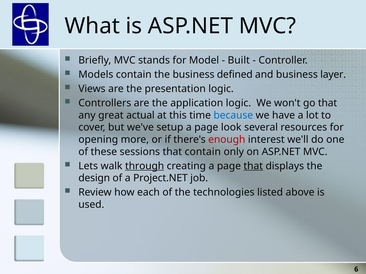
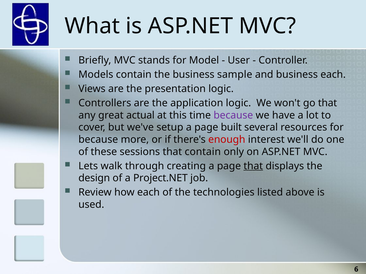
Built: Built -> User
defined: defined -> sample
business layer: layer -> each
because at (233, 115) colour: blue -> purple
look: look -> built
opening at (98, 140): opening -> because
through underline: present -> none
